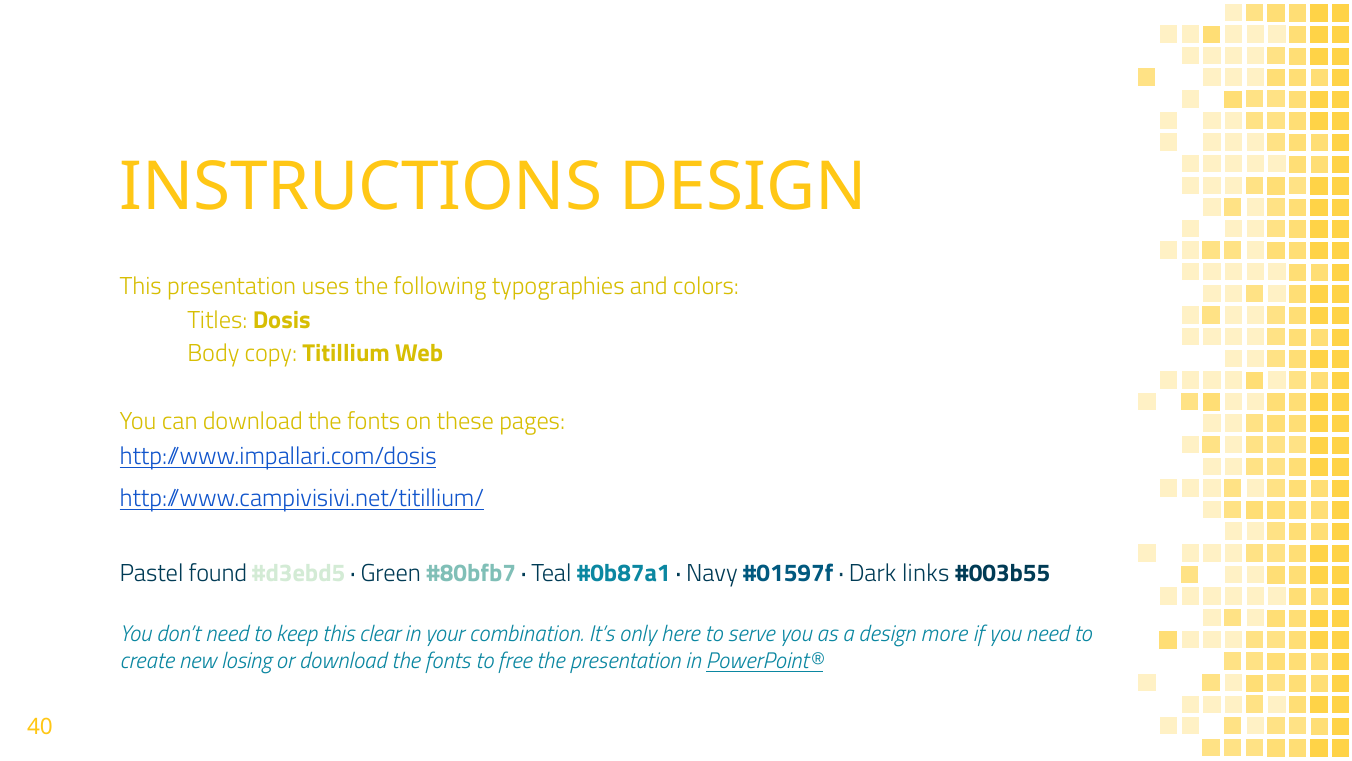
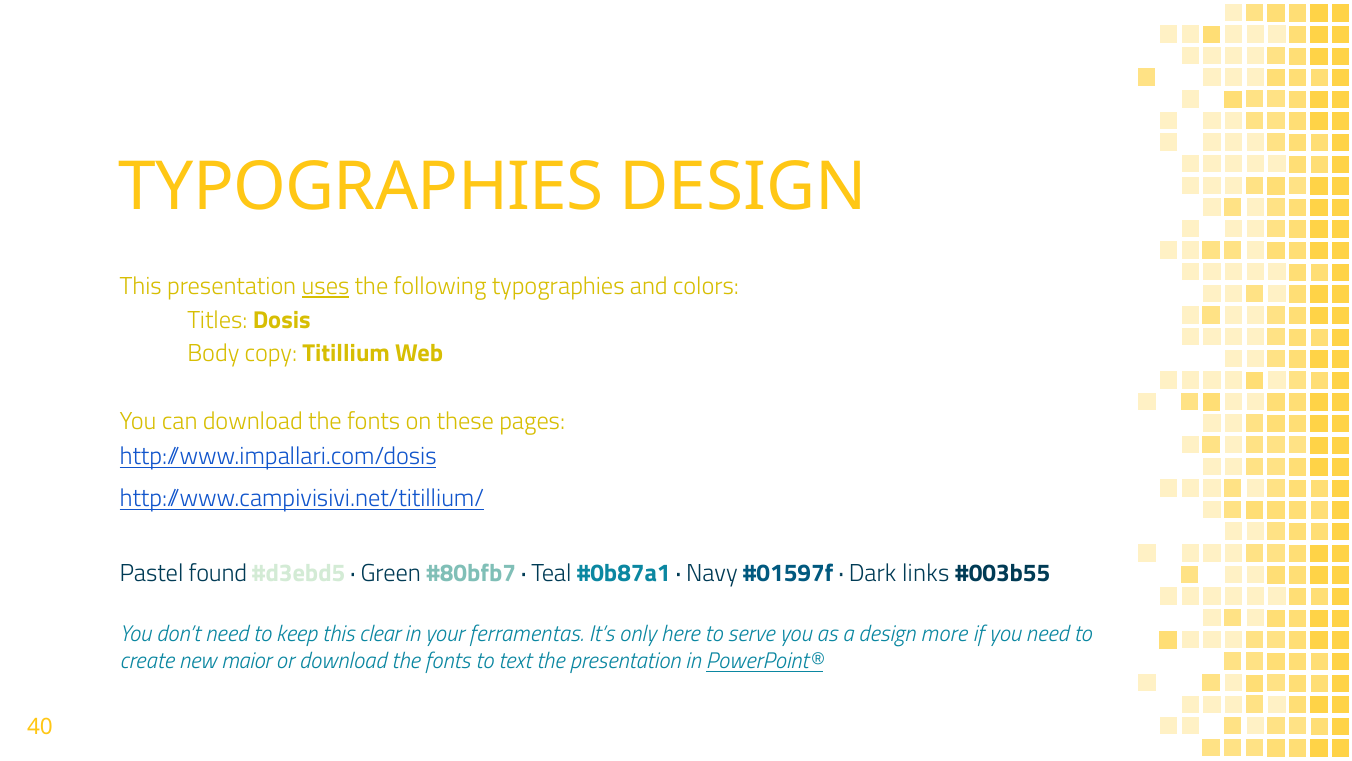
INSTRUCTIONS at (361, 187): INSTRUCTIONS -> TYPOGRAPHIES
uses underline: none -> present
combination: combination -> ferramentas
losing: losing -> maior
free: free -> text
